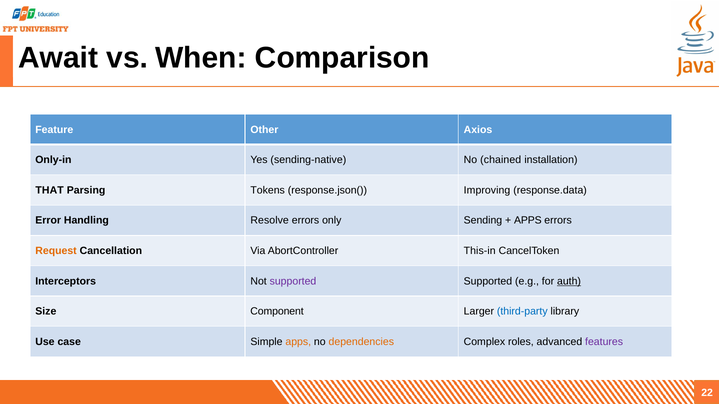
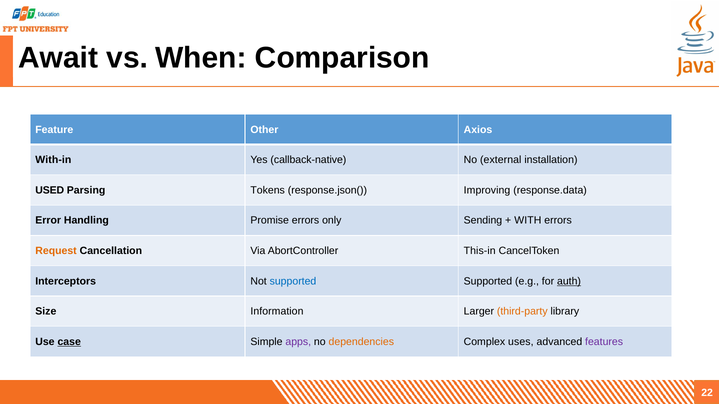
Only-in: Only-in -> With-in
sending-native: sending-native -> callback-native
chained: chained -> external
THAT: THAT -> USED
Resolve: Resolve -> Promise
APPS at (528, 221): APPS -> WITH
supported at (293, 281) colour: purple -> blue
Component: Component -> Information
third-party colour: blue -> orange
case underline: none -> present
apps at (298, 342) colour: orange -> purple
roles: roles -> uses
